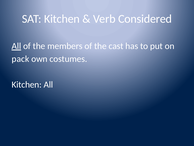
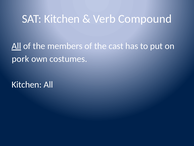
Considered: Considered -> Compound
pack: pack -> pork
